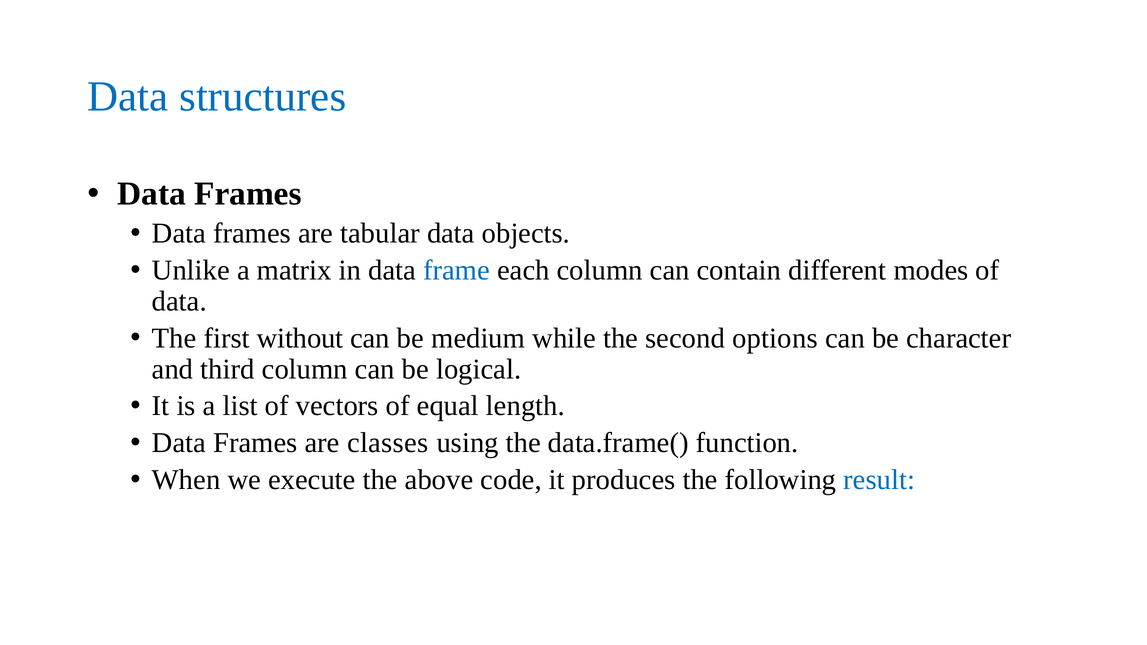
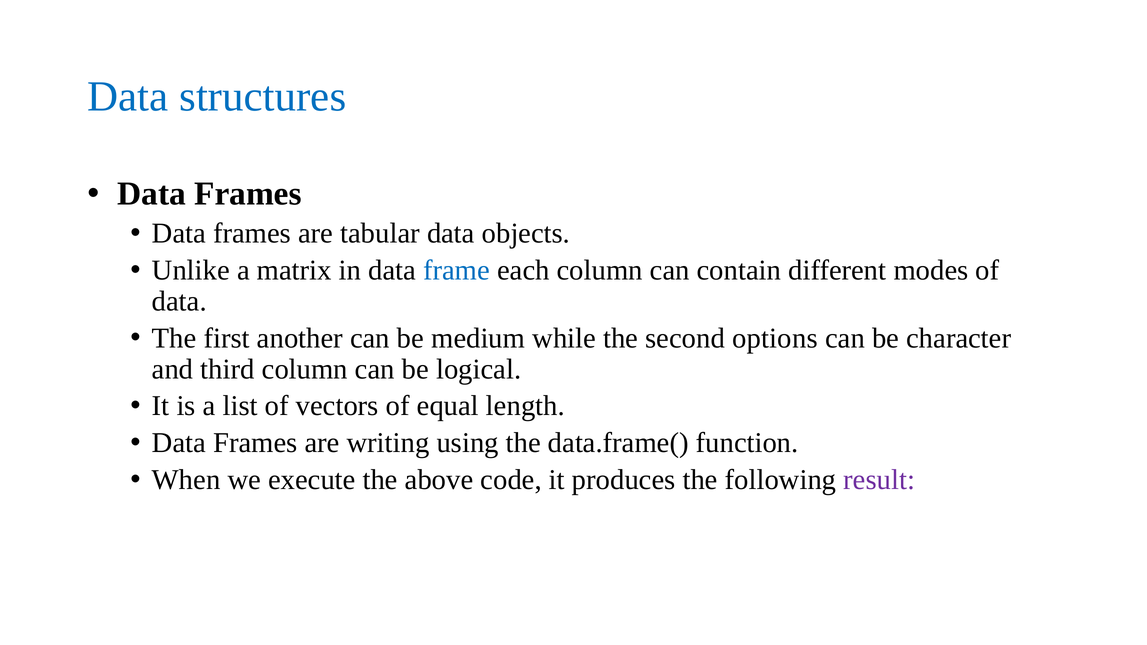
without: without -> another
classes: classes -> writing
result colour: blue -> purple
